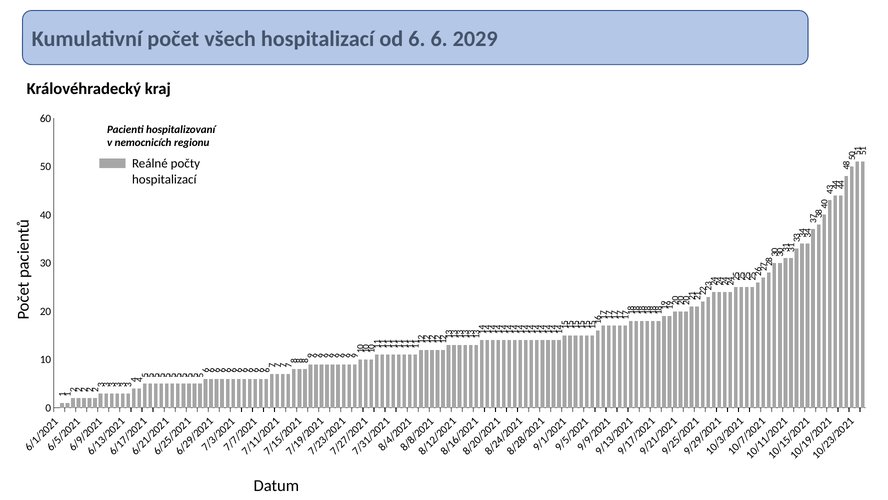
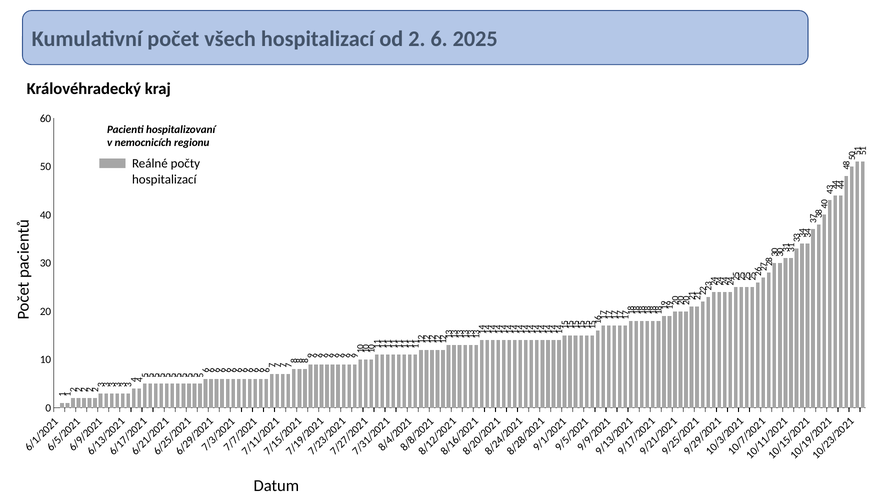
od 6: 6 -> 2
2029: 2029 -> 2025
